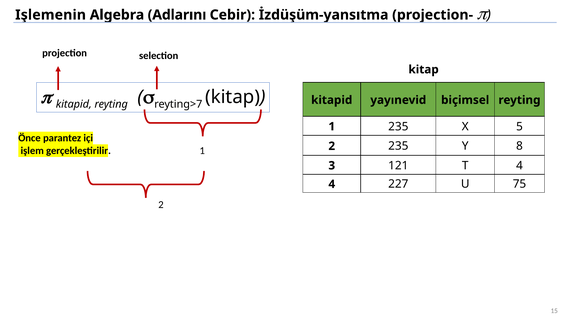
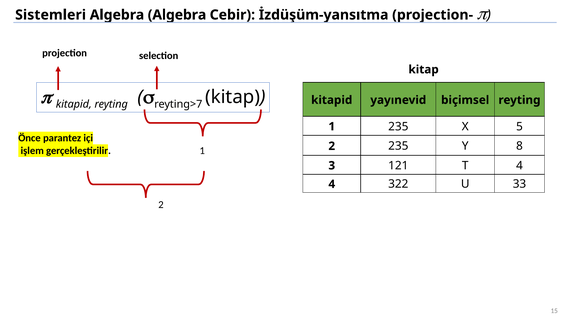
Işlemenin: Işlemenin -> Sistemleri
Algebra Adlarını: Adlarını -> Algebra
227: 227 -> 322
75: 75 -> 33
